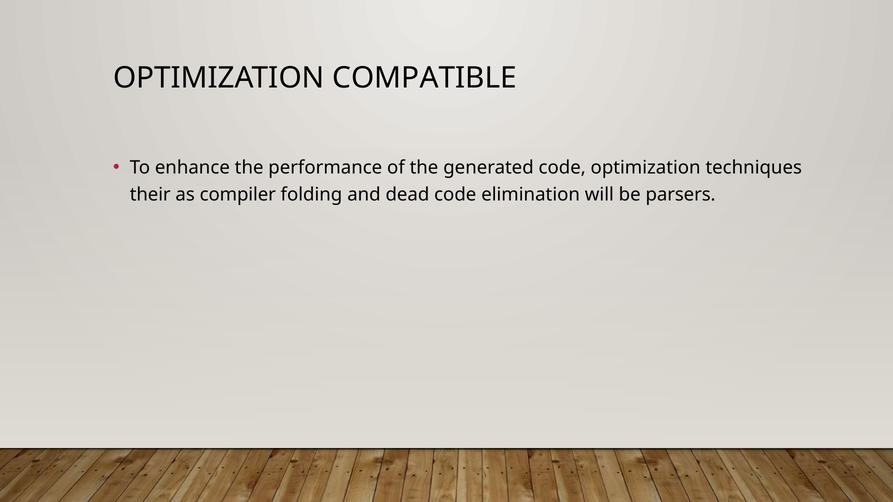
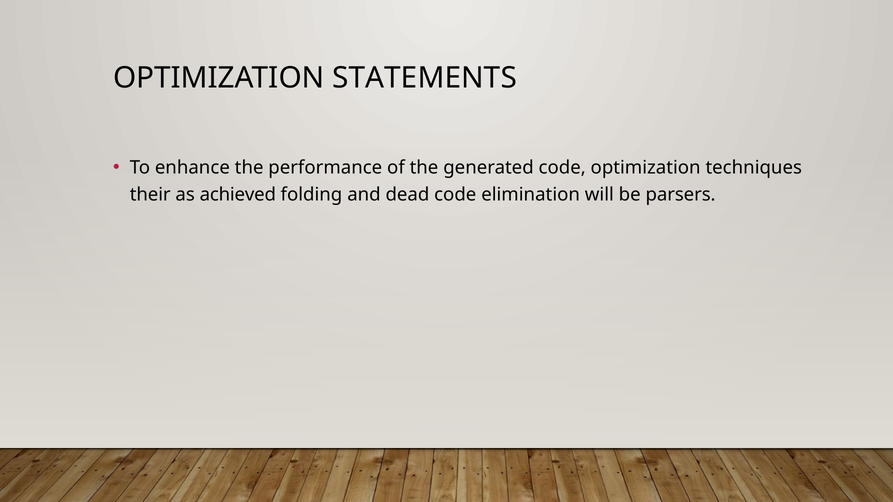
COMPATIBLE: COMPATIBLE -> STATEMENTS
compiler: compiler -> achieved
